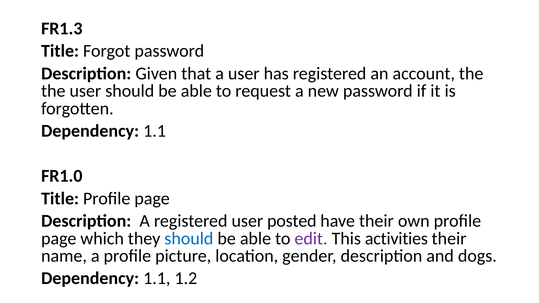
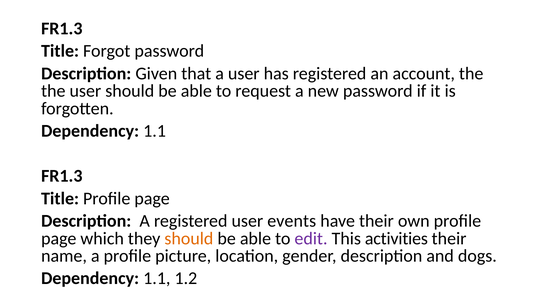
FR1.0 at (62, 176): FR1.0 -> FR1.3
posted: posted -> events
should at (189, 239) colour: blue -> orange
